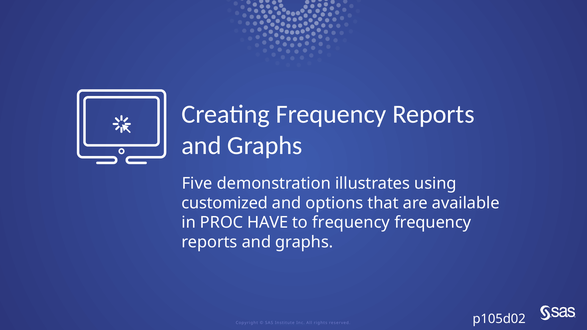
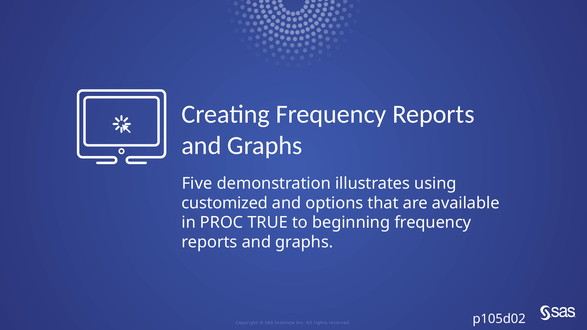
HAVE: HAVE -> TRUE
to frequency: frequency -> beginning
